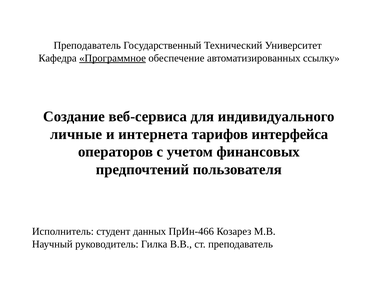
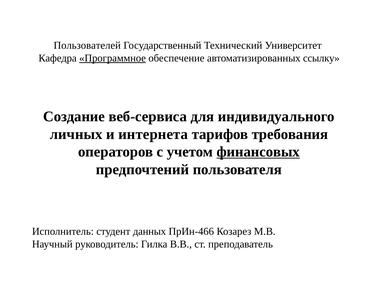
Преподаватель at (87, 45): Преподаватель -> Пользователей
личные: личные -> личных
интерфейса: интерфейса -> требования
финансовых underline: none -> present
